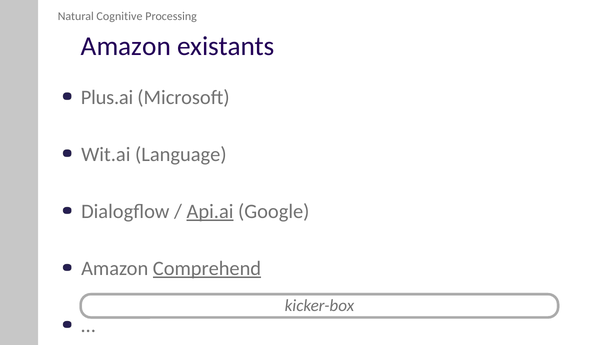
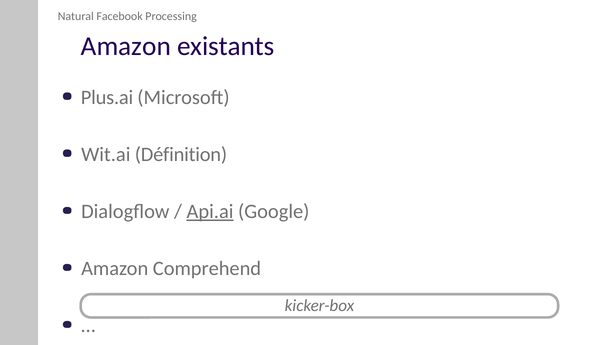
Cognitive: Cognitive -> Facebook
Language: Language -> Définition
Comprehend underline: present -> none
